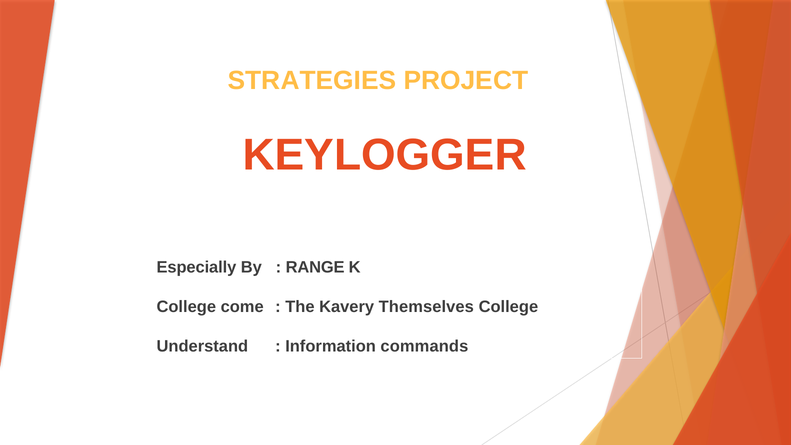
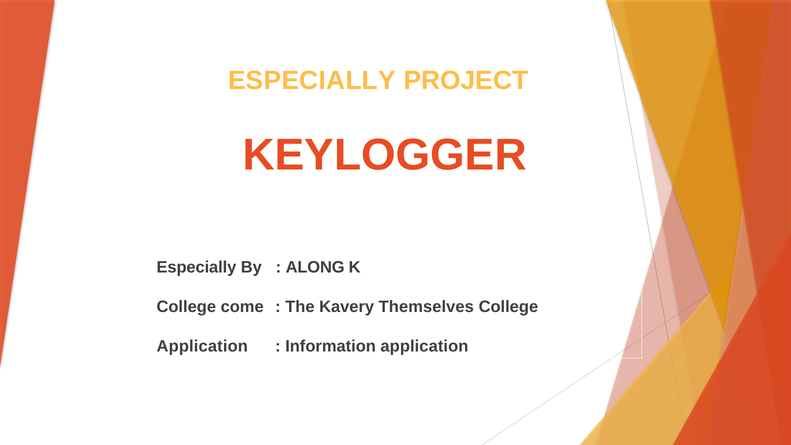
STRATEGIES at (312, 80): STRATEGIES -> ESPECIALLY
RANGE: RANGE -> ALONG
Understand at (202, 346): Understand -> Application
Information commands: commands -> application
